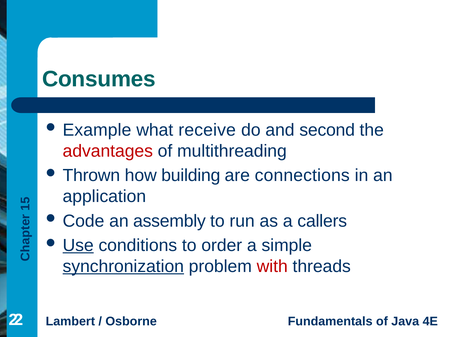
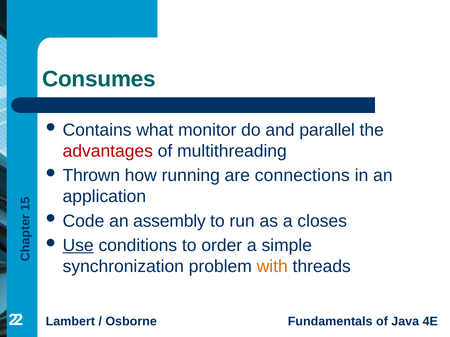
Example: Example -> Contains
receive: receive -> monitor
second: second -> parallel
building: building -> running
callers: callers -> closes
synchronization underline: present -> none
with colour: red -> orange
